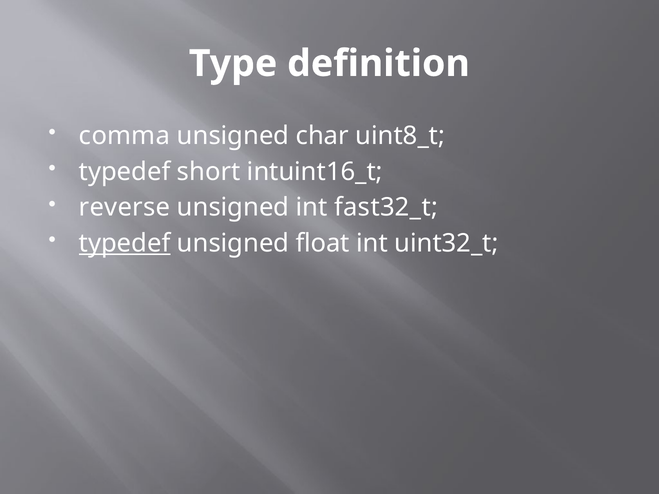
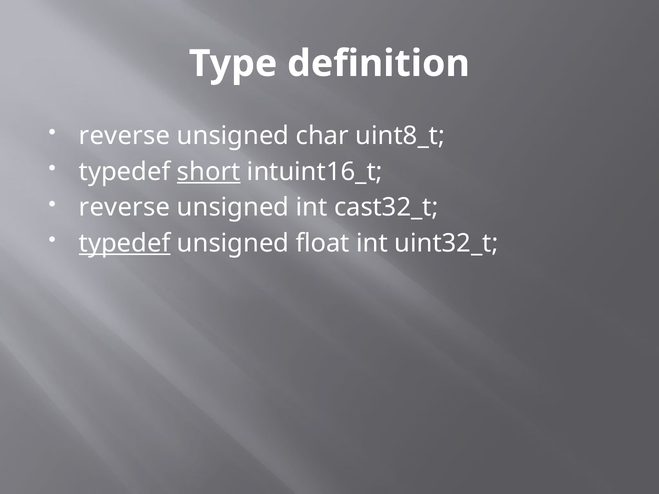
comma at (125, 136): comma -> reverse
short underline: none -> present
fast32_t: fast32_t -> cast32_t
